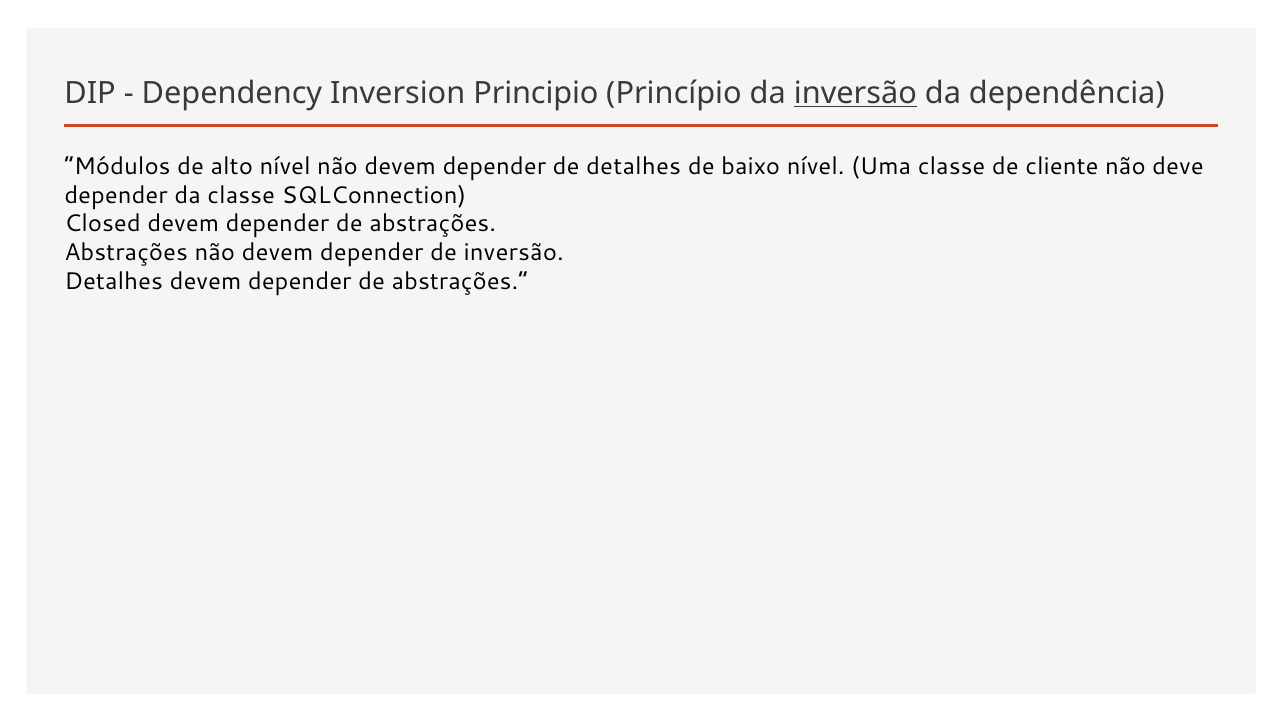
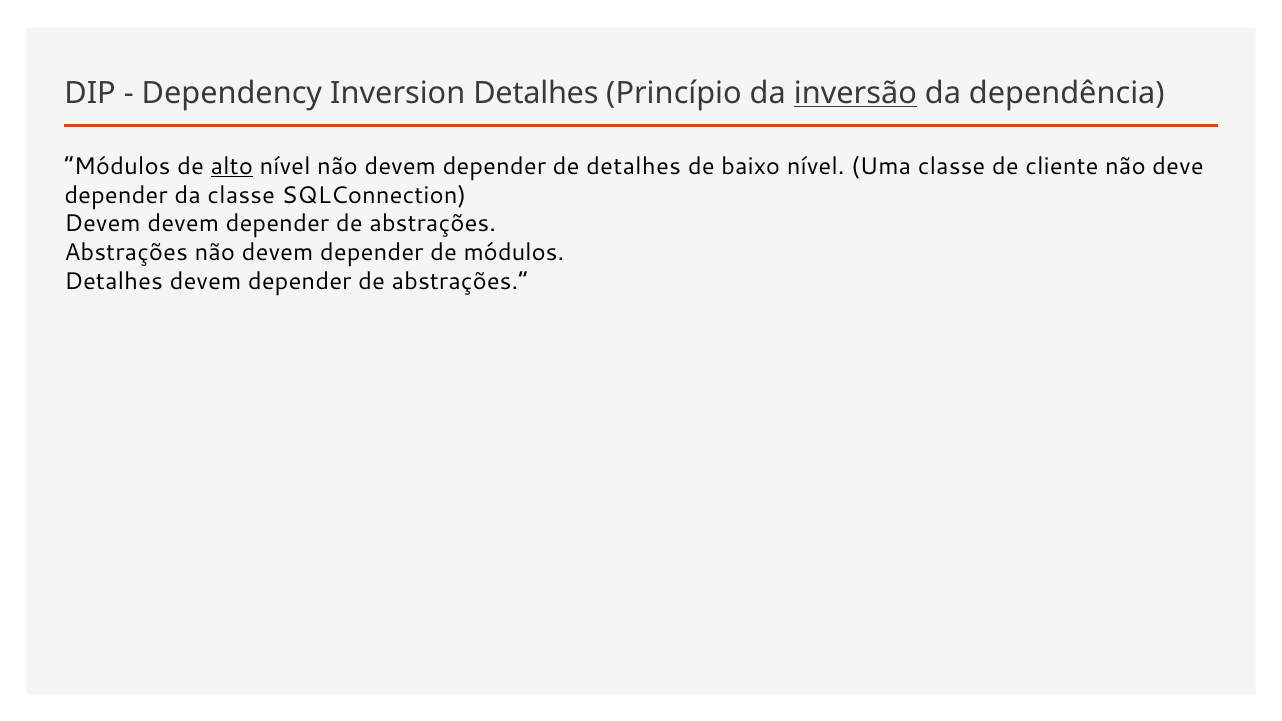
Inversion Principio: Principio -> Detalhes
alto underline: none -> present
Closed at (103, 224): Closed -> Devem
de inversão: inversão -> módulos
